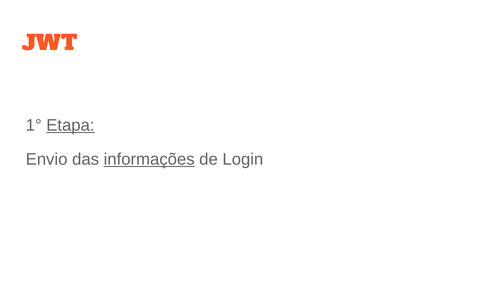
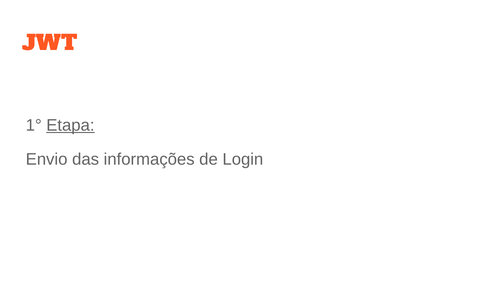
informações underline: present -> none
